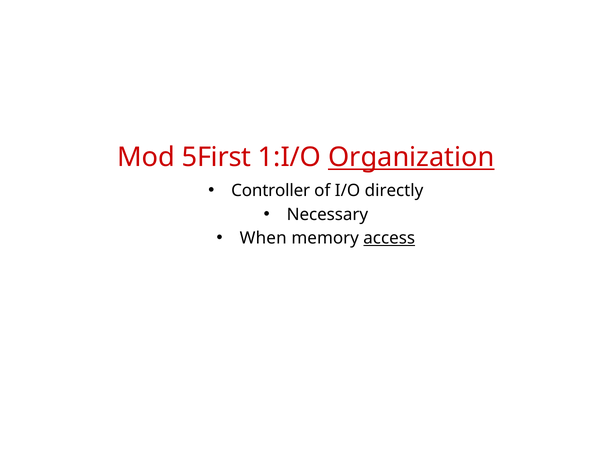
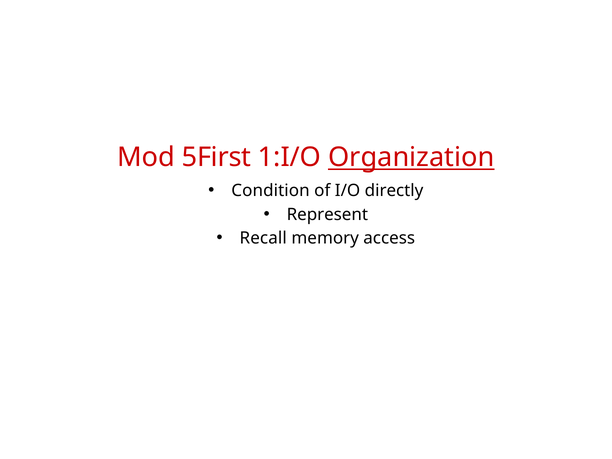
Controller: Controller -> Condition
Necessary: Necessary -> Represent
When: When -> Recall
access underline: present -> none
